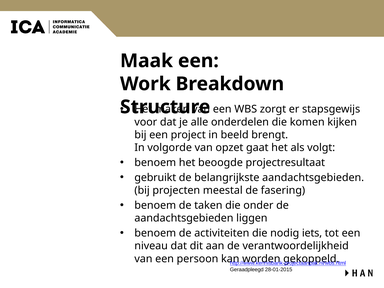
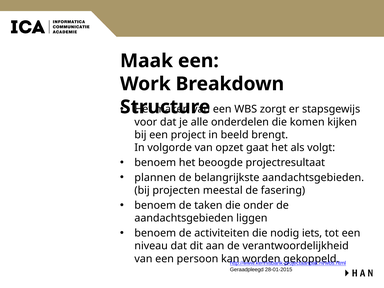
gebruikt: gebruikt -> plannen
